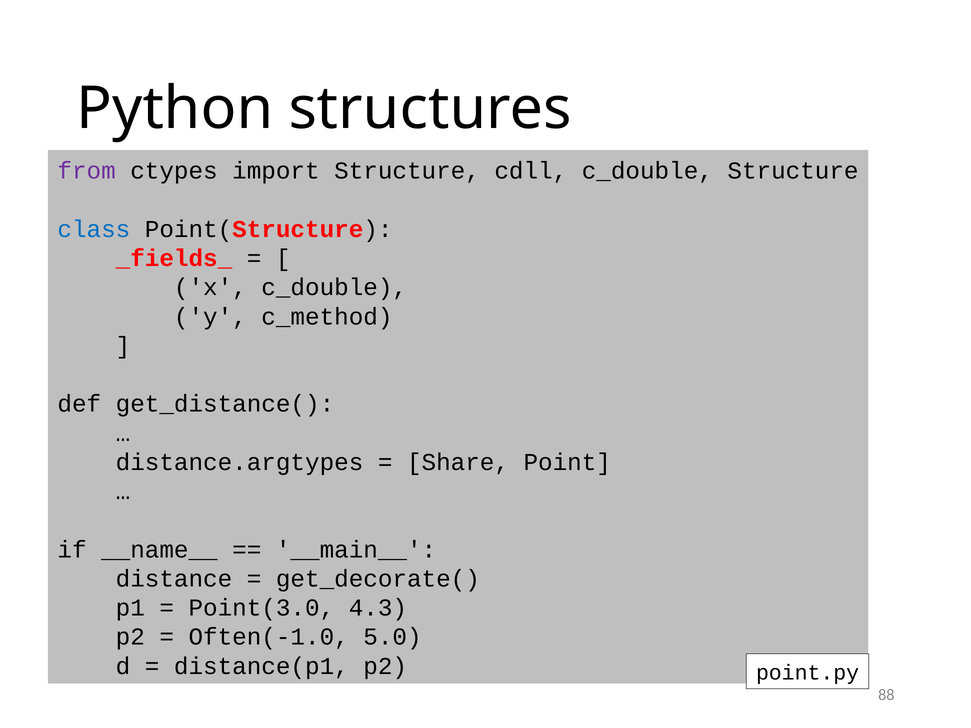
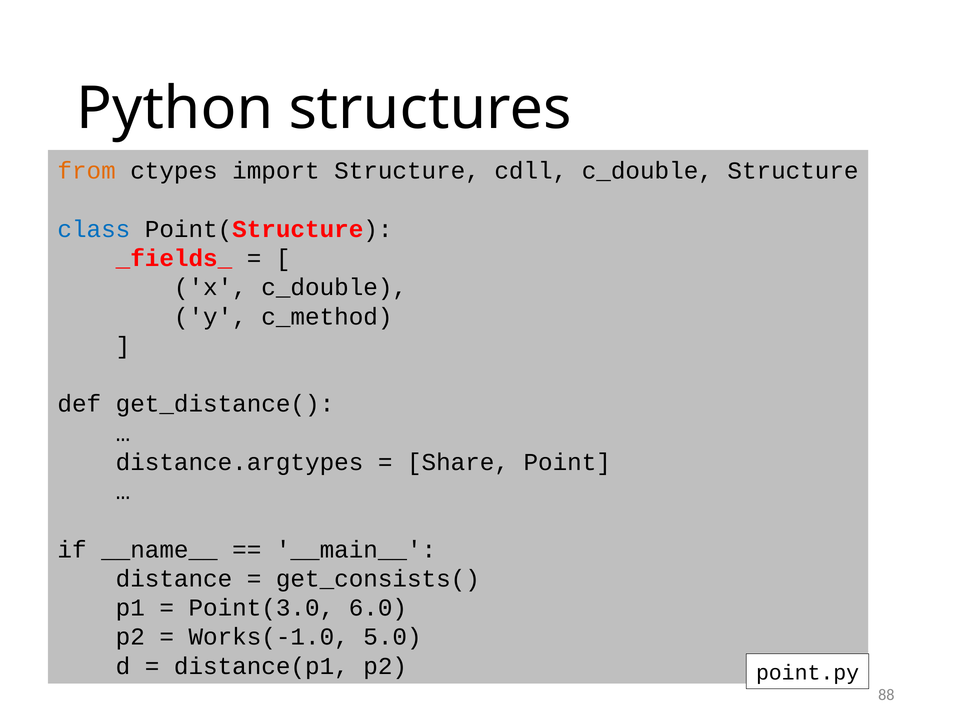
from colour: purple -> orange
get_decorate(: get_decorate( -> get_consists(
4.3: 4.3 -> 6.0
Often(-1.0: Often(-1.0 -> Works(-1.0
